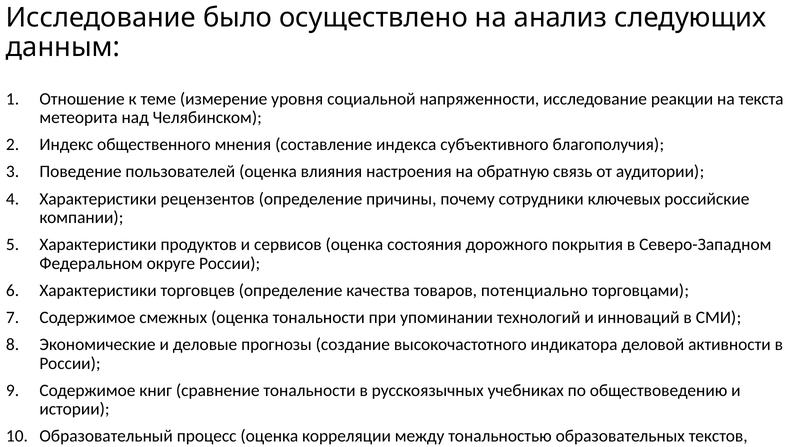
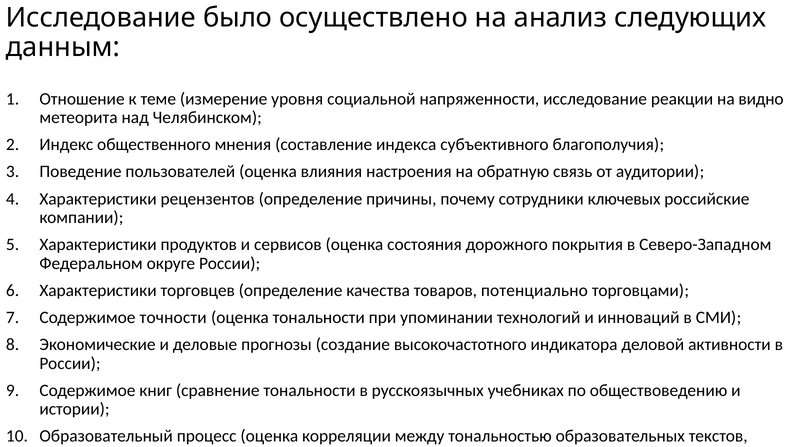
текста: текста -> видно
смежных: смежных -> точности
